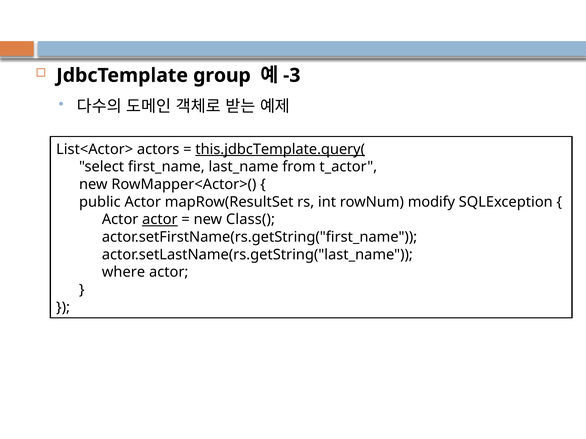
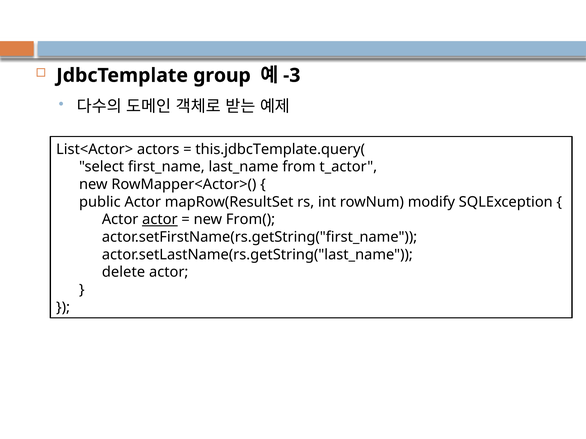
this.jdbcTemplate.query( underline: present -> none
Class(: Class( -> From(
where: where -> delete
